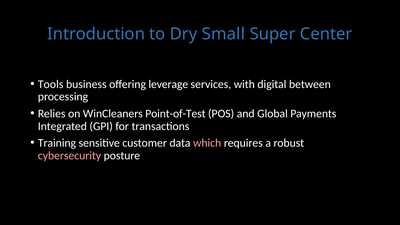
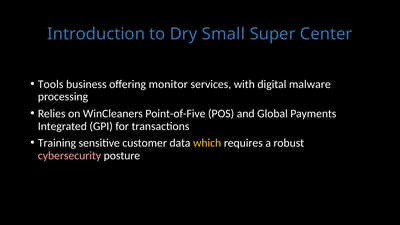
leverage: leverage -> monitor
between: between -> malware
Point-of-Test: Point-of-Test -> Point-of-Five
which colour: pink -> yellow
